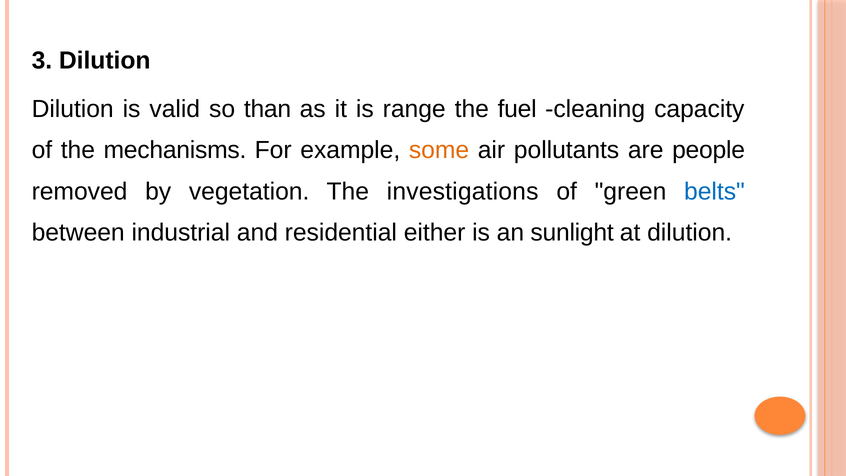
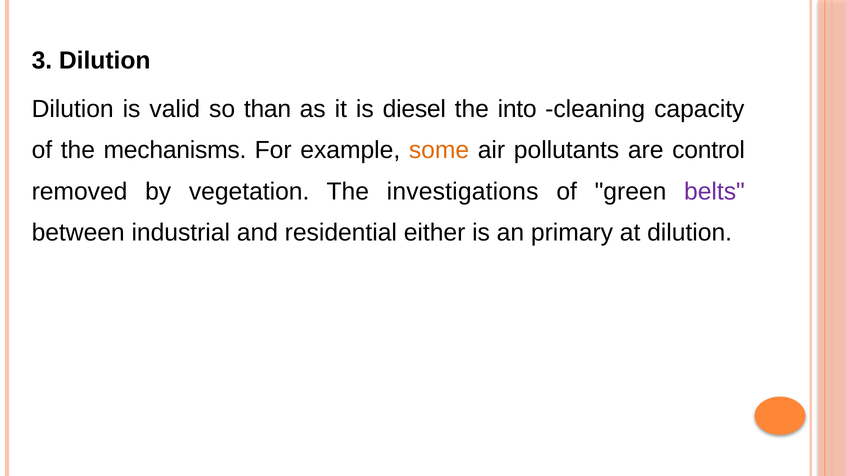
range: range -> diesel
fuel: fuel -> into
people: people -> control
belts colour: blue -> purple
sunlight: sunlight -> primary
